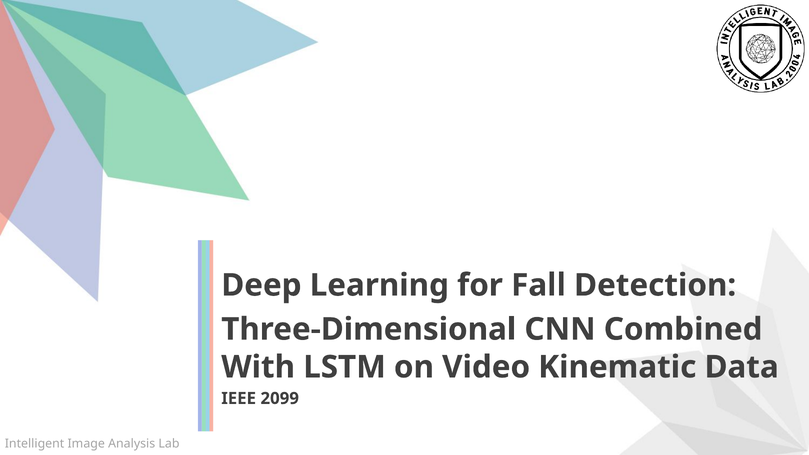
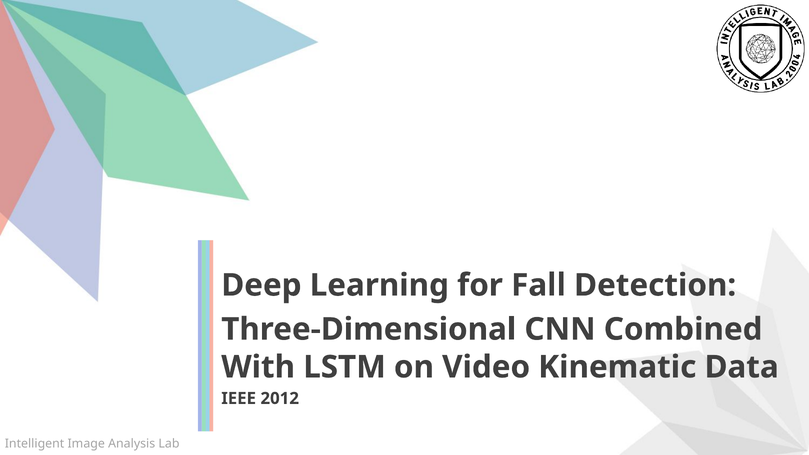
2099: 2099 -> 2012
